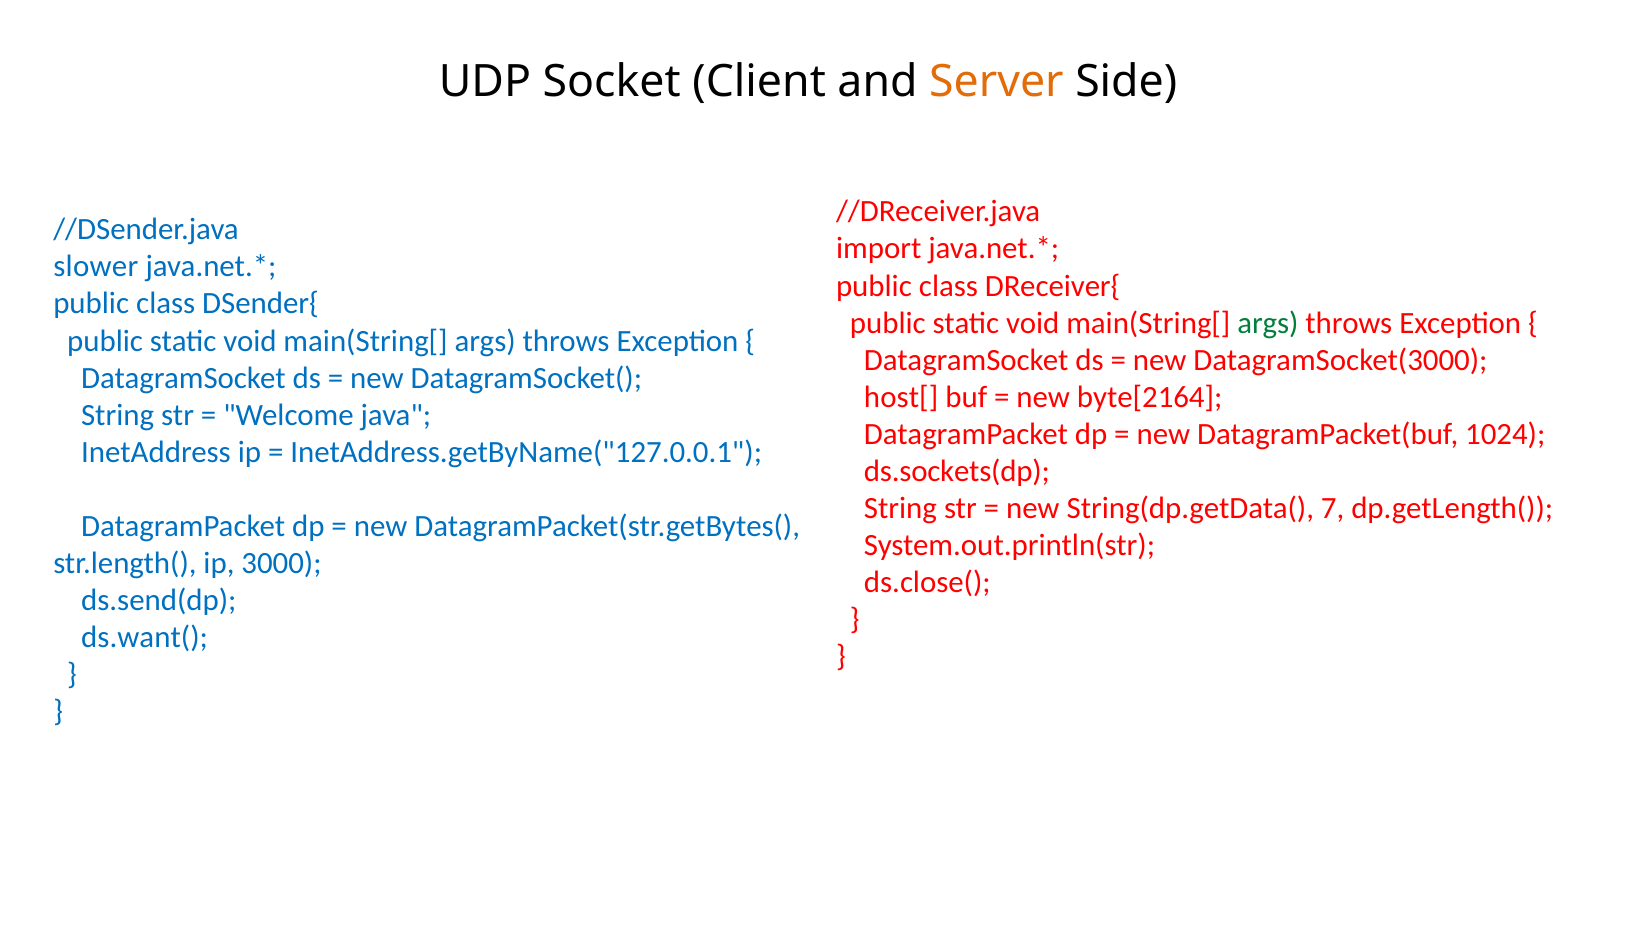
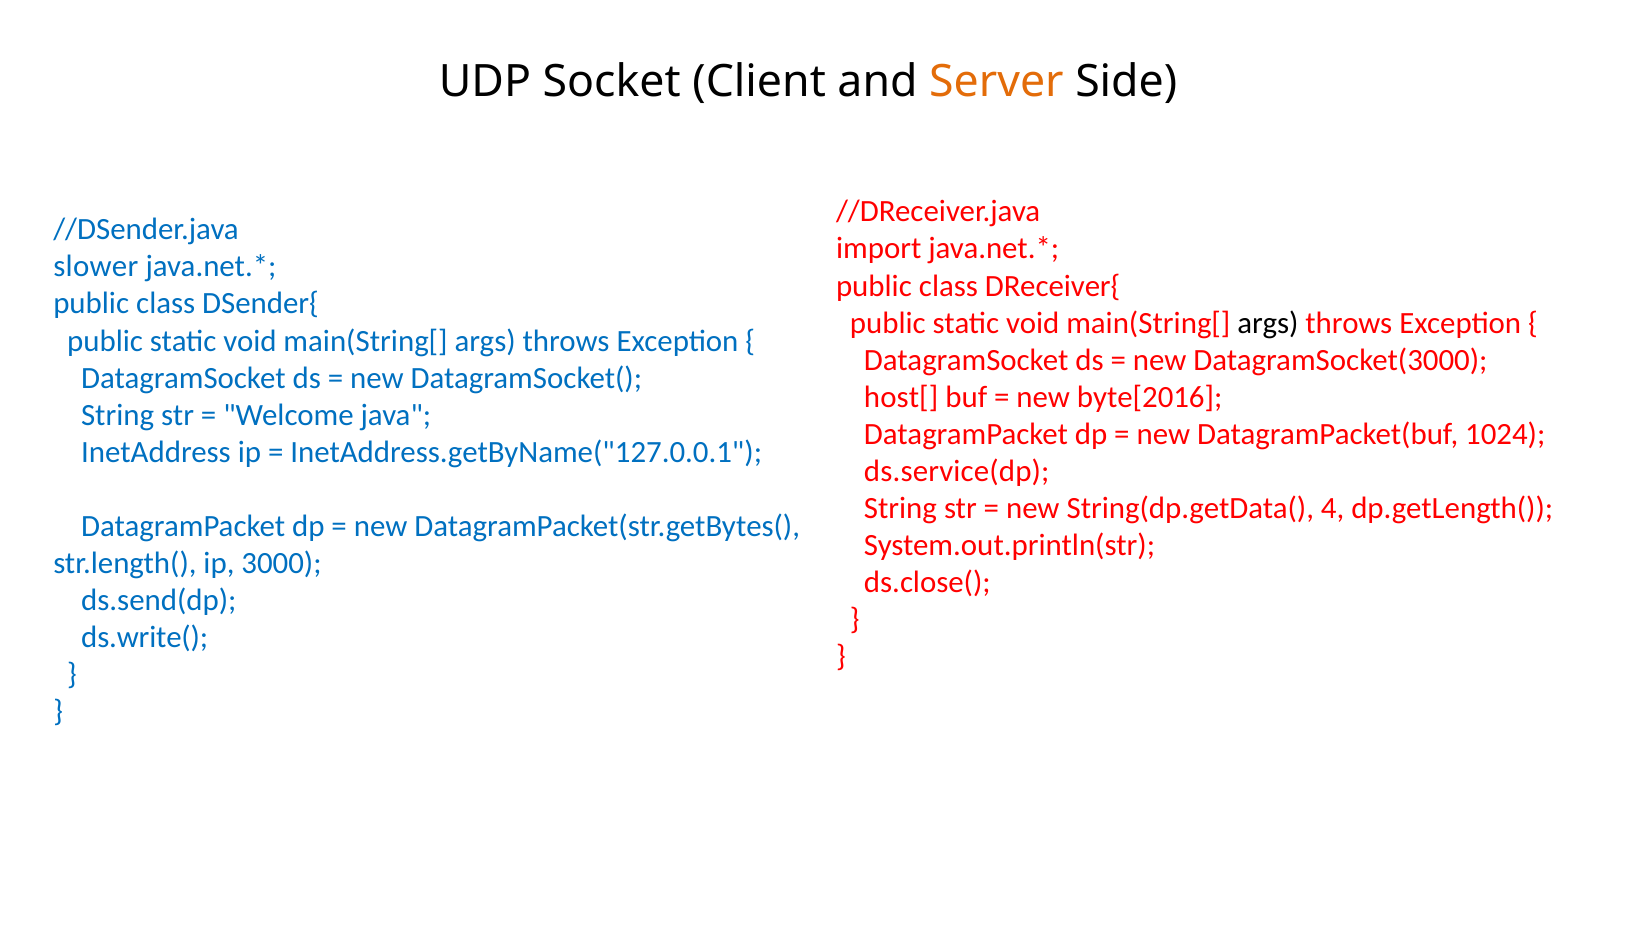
args at (1268, 323) colour: green -> black
byte[2164: byte[2164 -> byte[2016
ds.sockets(dp: ds.sockets(dp -> ds.service(dp
7: 7 -> 4
ds.want(: ds.want( -> ds.write(
